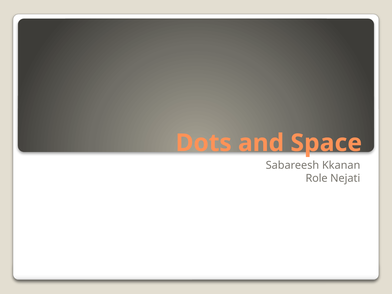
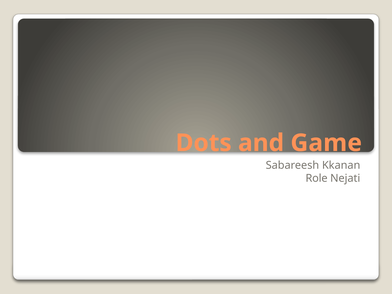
Space: Space -> Game
